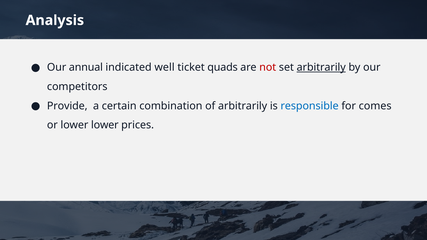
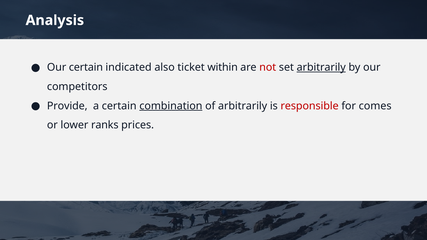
Our annual: annual -> certain
well: well -> also
quads: quads -> within
combination underline: none -> present
responsible colour: blue -> red
lower lower: lower -> ranks
